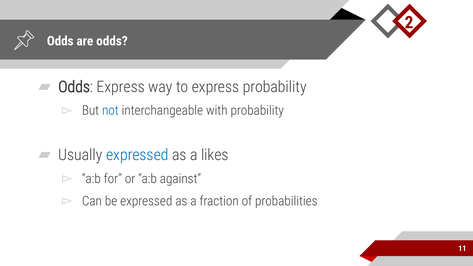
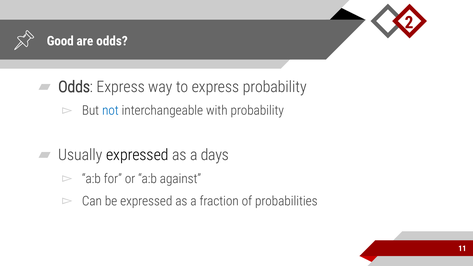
Odds at (60, 41): Odds -> Good
expressed at (137, 155) colour: blue -> black
likes: likes -> days
